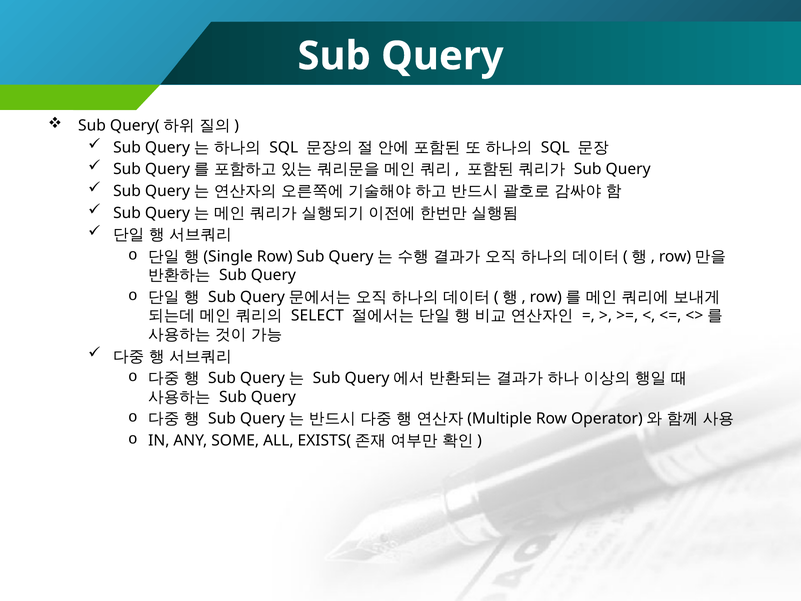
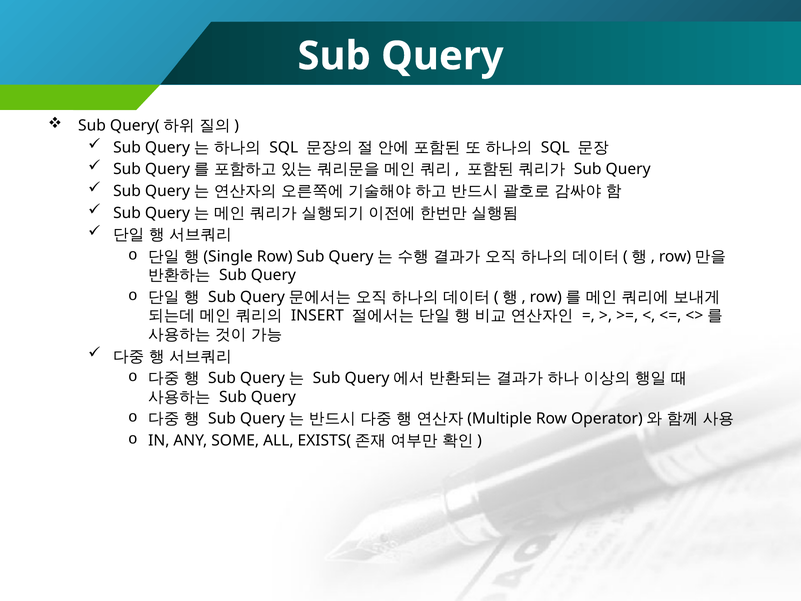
SELECT: SELECT -> INSERT
